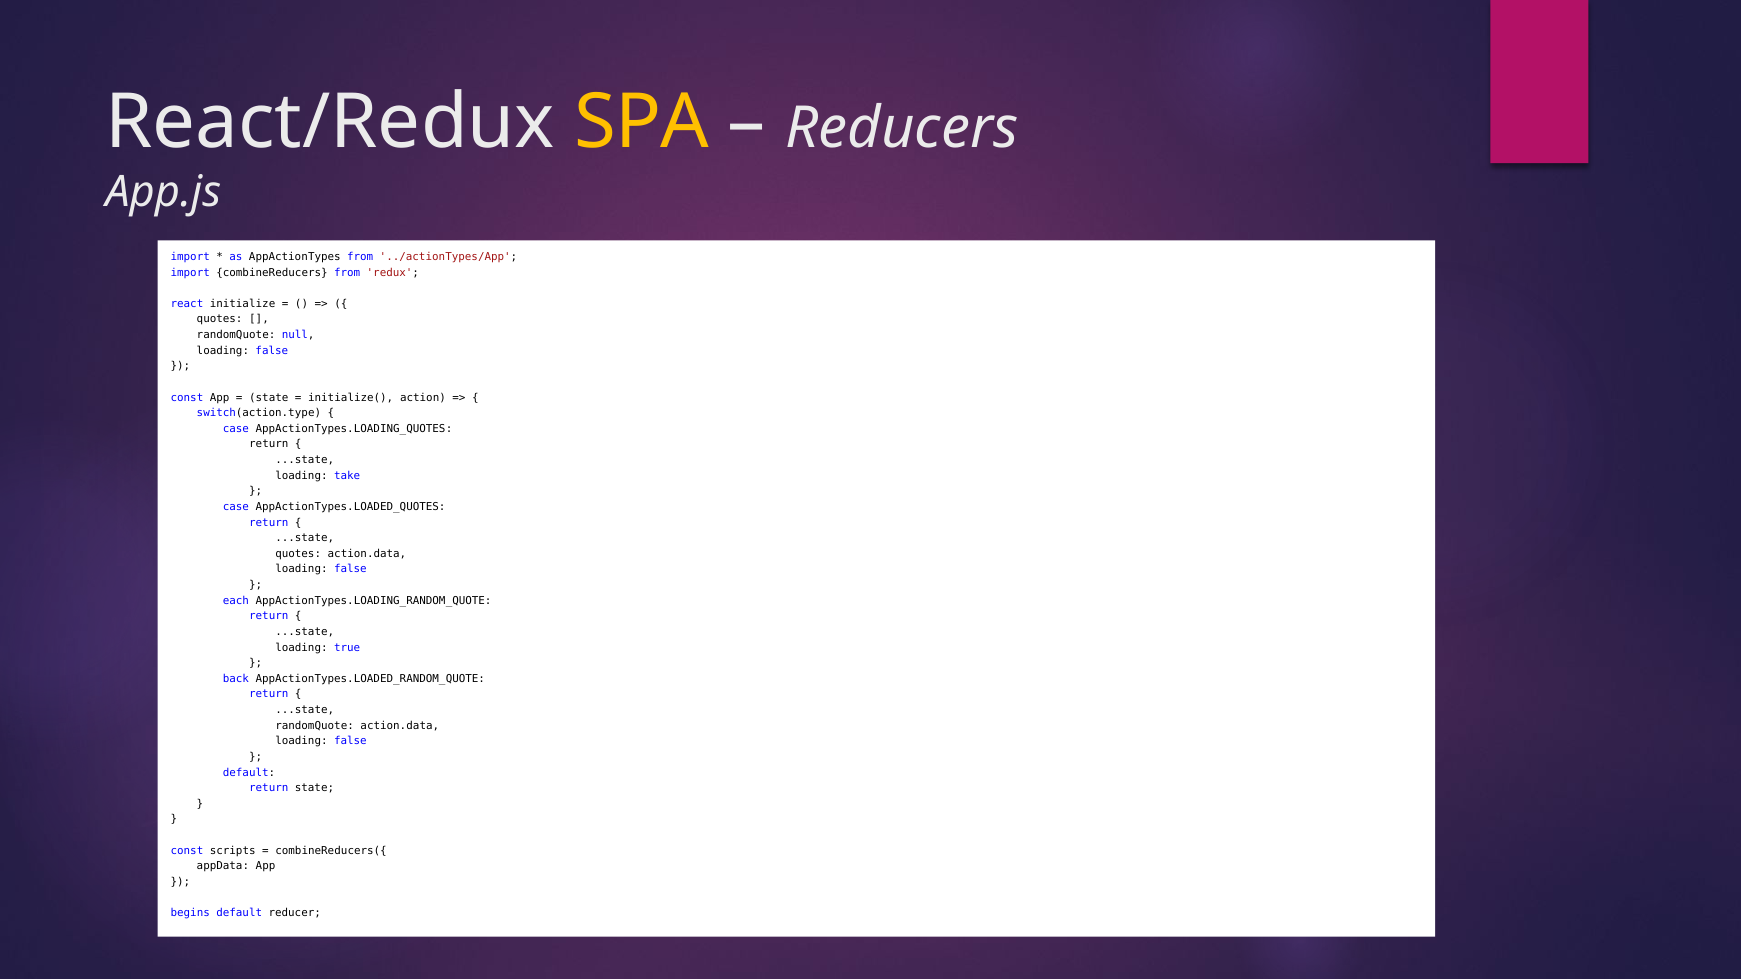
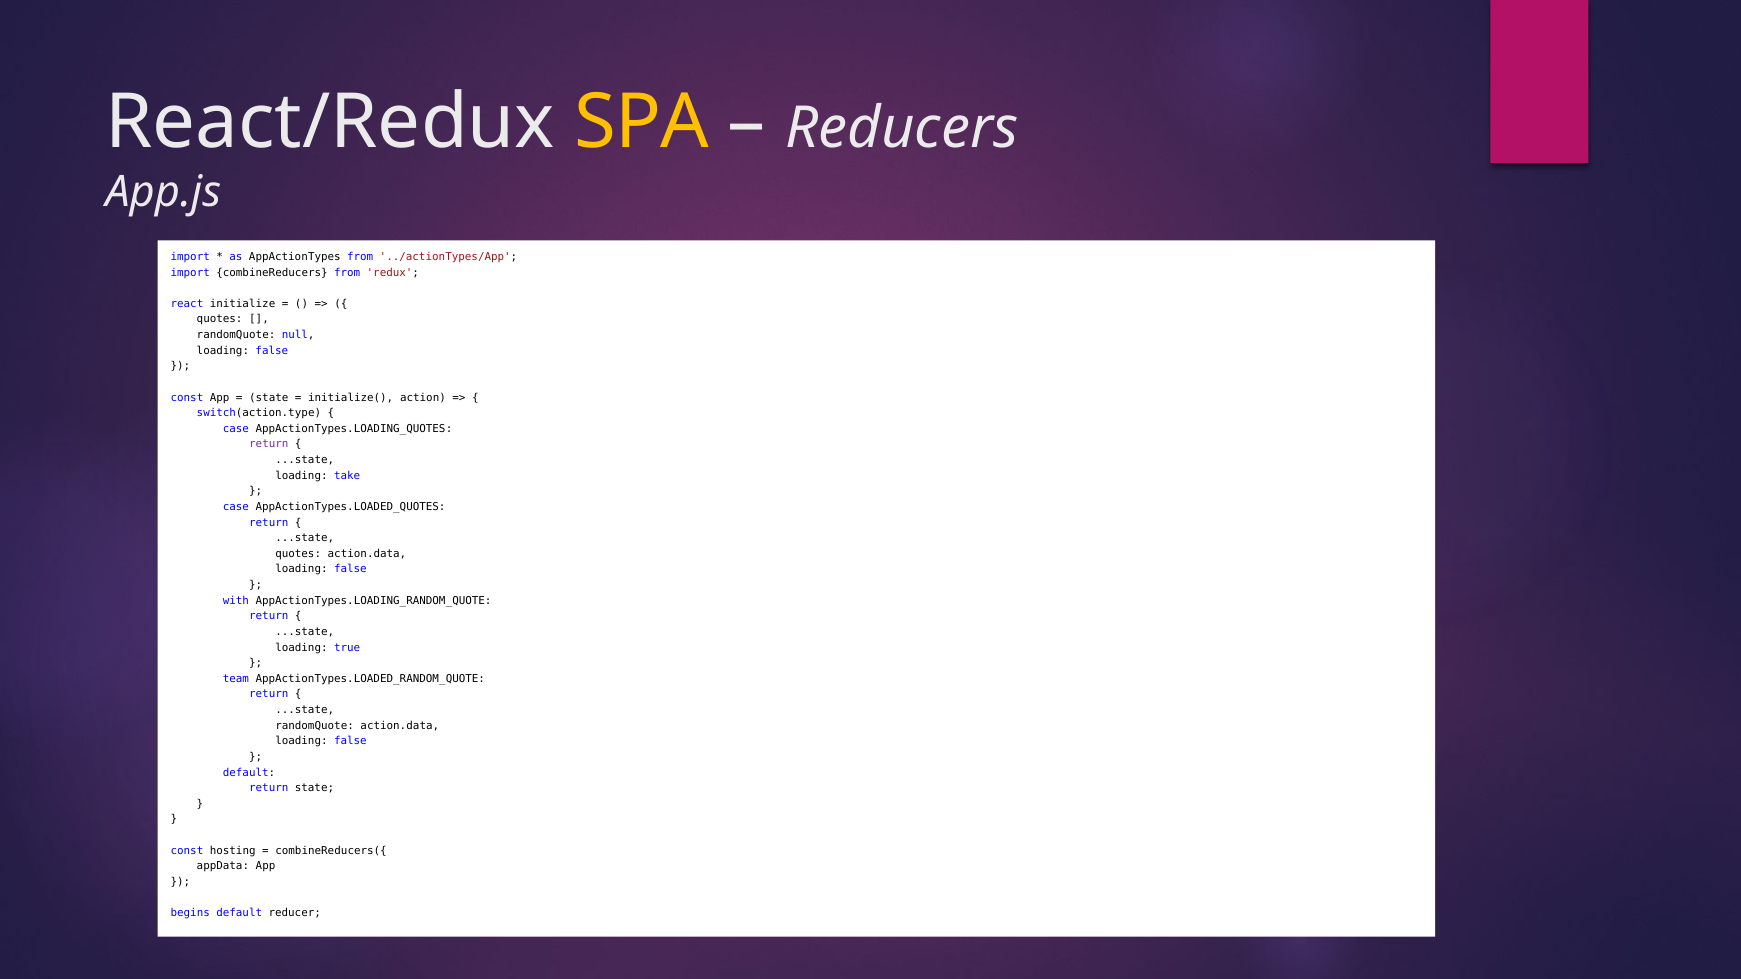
return at (269, 444) colour: black -> purple
each: each -> with
back: back -> team
scripts: scripts -> hosting
